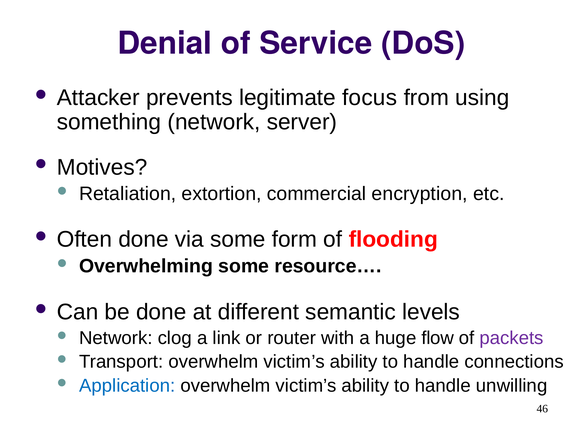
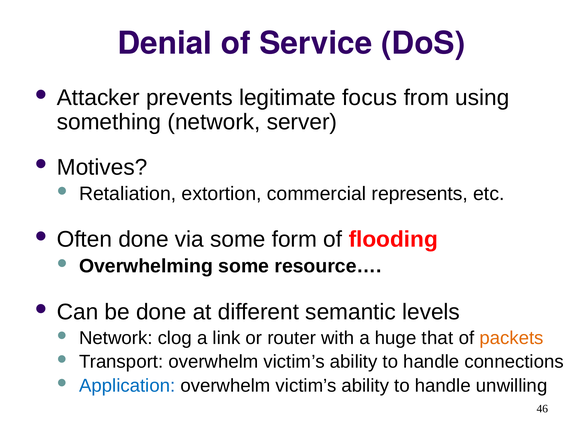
encryption: encryption -> represents
flow: flow -> that
packets colour: purple -> orange
